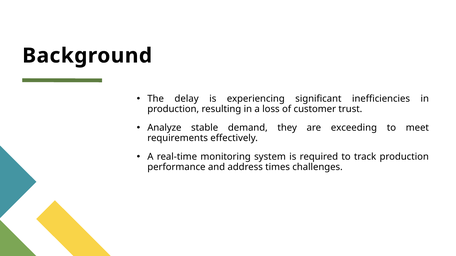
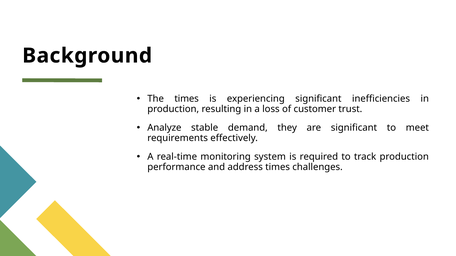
The delay: delay -> times
are exceeding: exceeding -> significant
